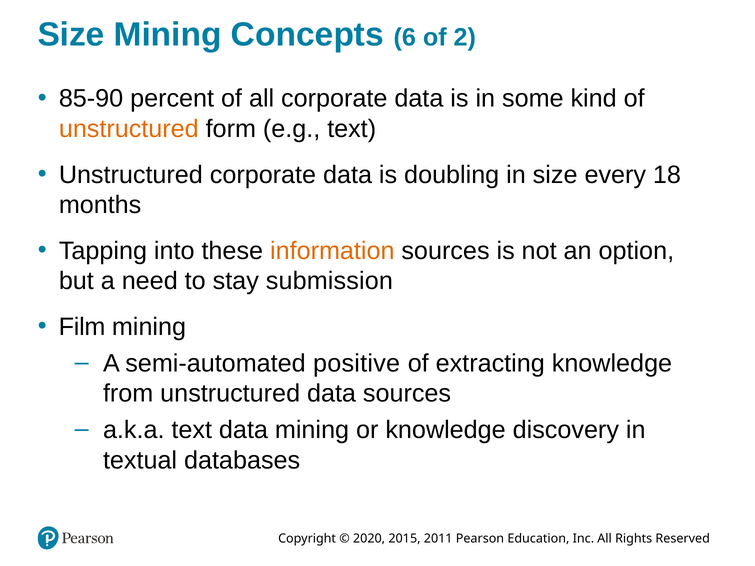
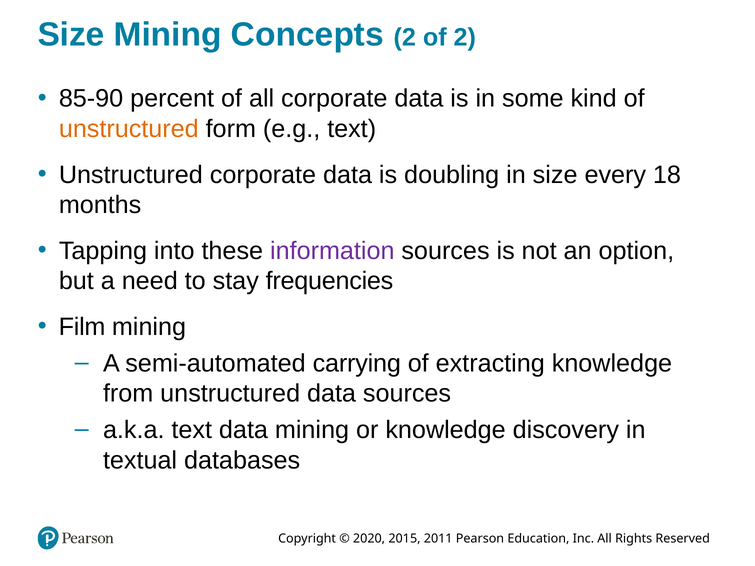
Concepts 6: 6 -> 2
information colour: orange -> purple
submission: submission -> frequencies
positive: positive -> carrying
